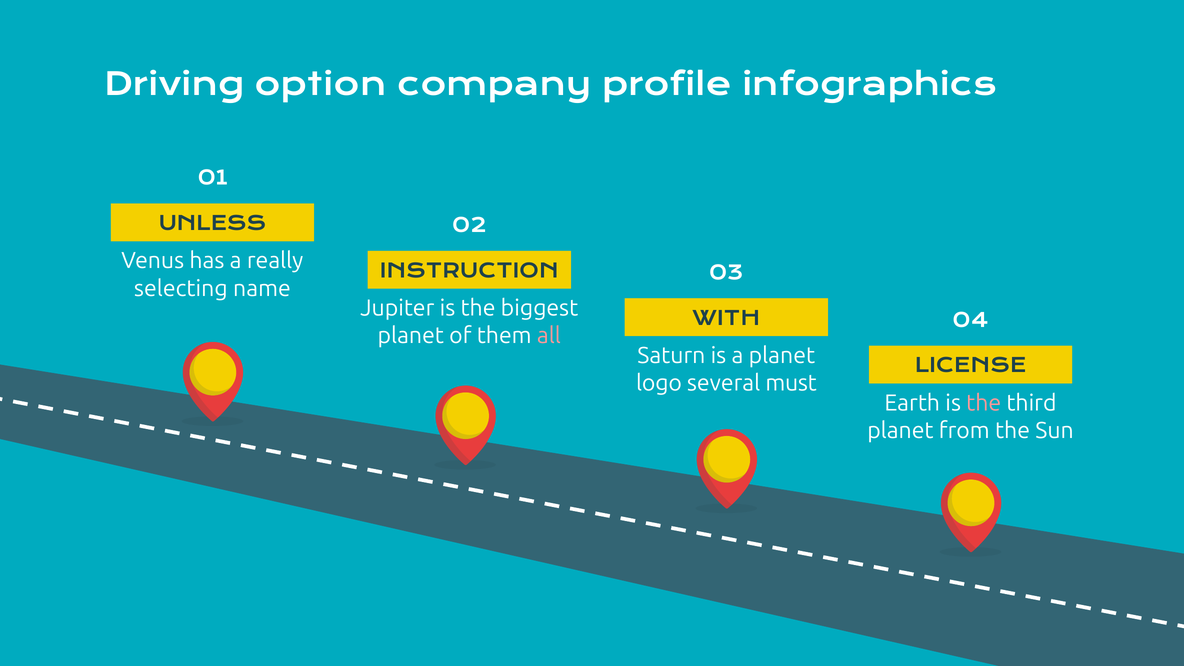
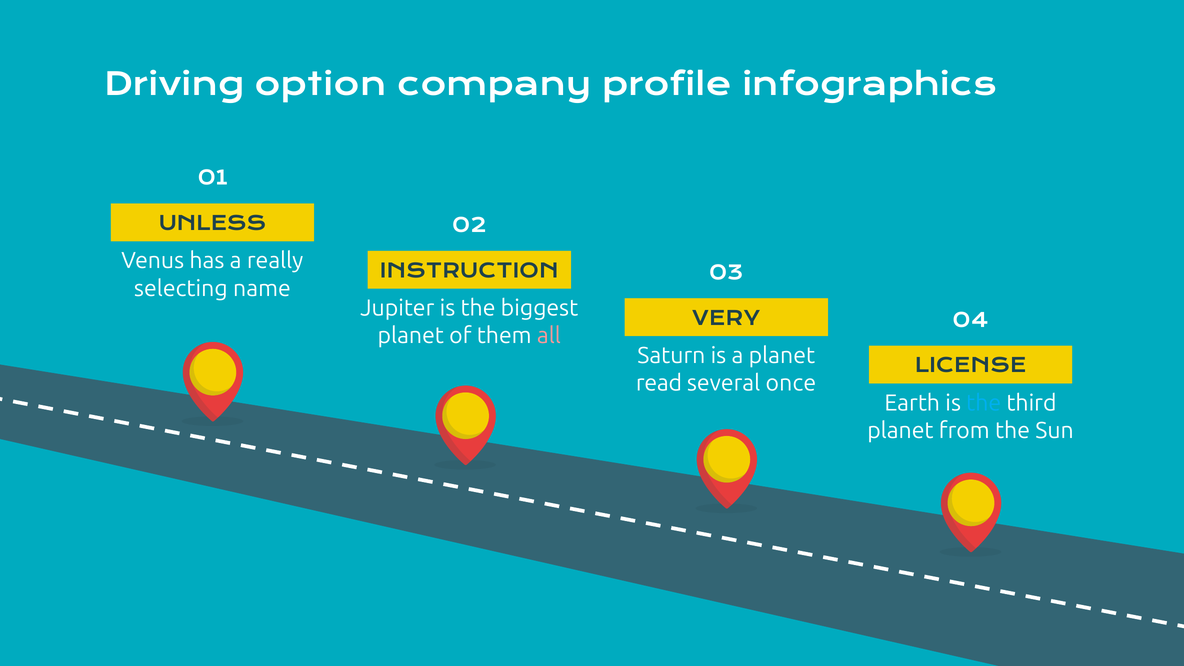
WITH: WITH -> VERY
logo: logo -> read
must: must -> once
the at (984, 403) colour: pink -> light blue
